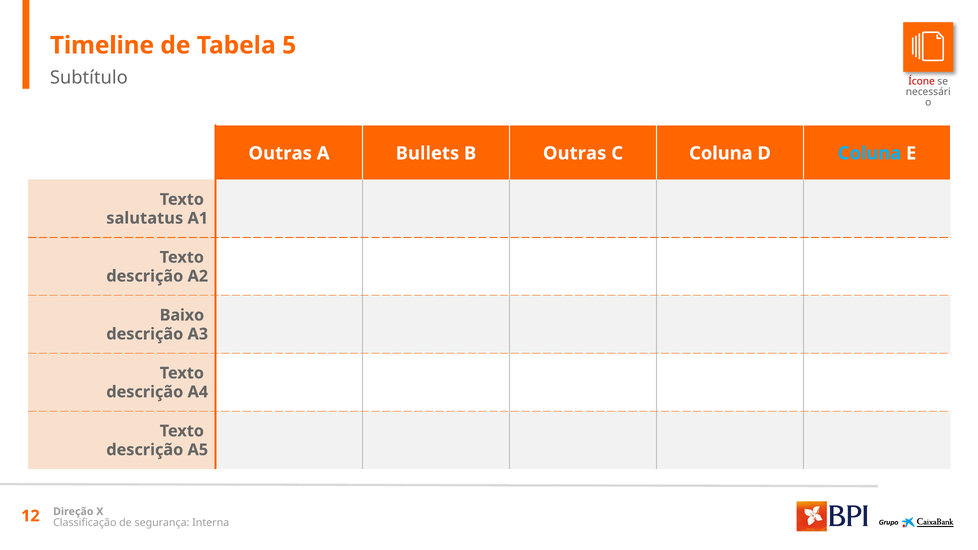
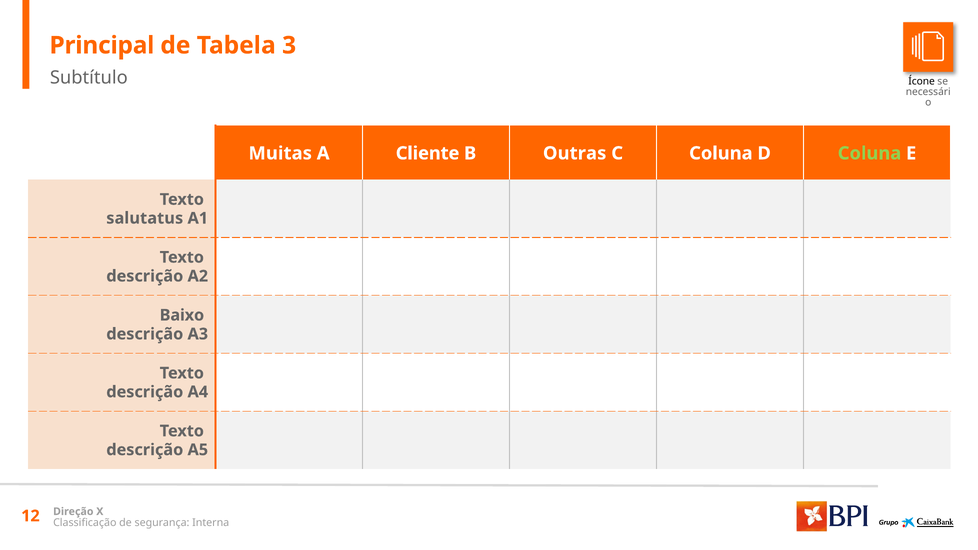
Timeline: Timeline -> Principal
5: 5 -> 3
Ícone colour: red -> black
Outras at (280, 153): Outras -> Muitas
Bullets: Bullets -> Cliente
Coluna at (869, 153) colour: light blue -> light green
